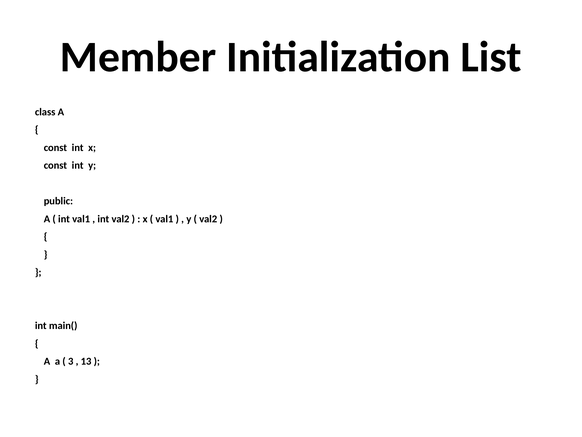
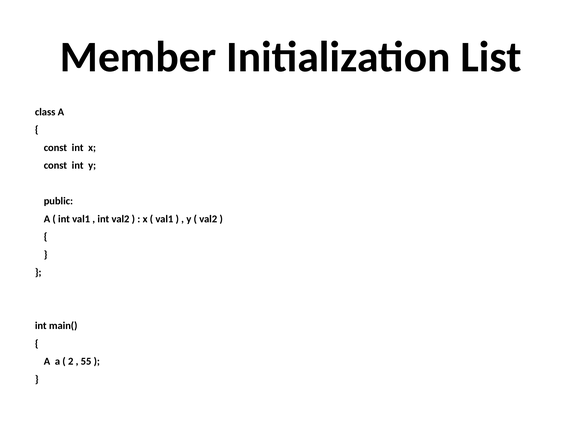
3: 3 -> 2
13: 13 -> 55
